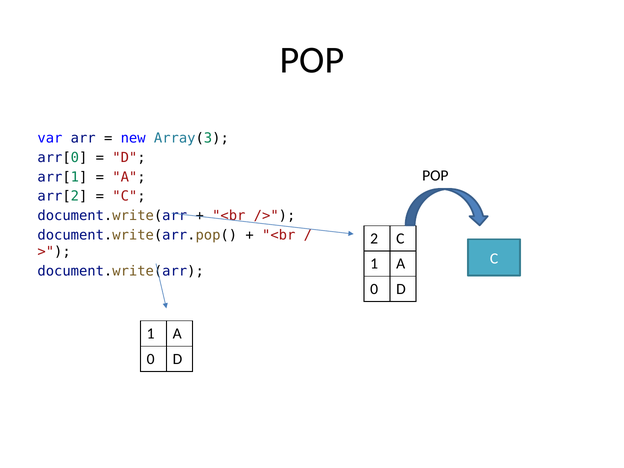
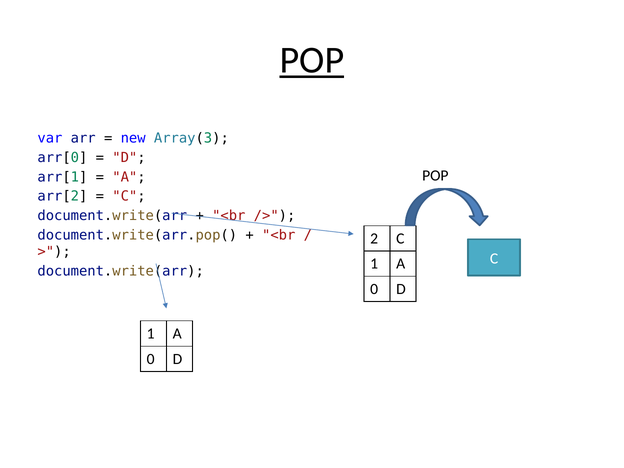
POP at (312, 60) underline: none -> present
